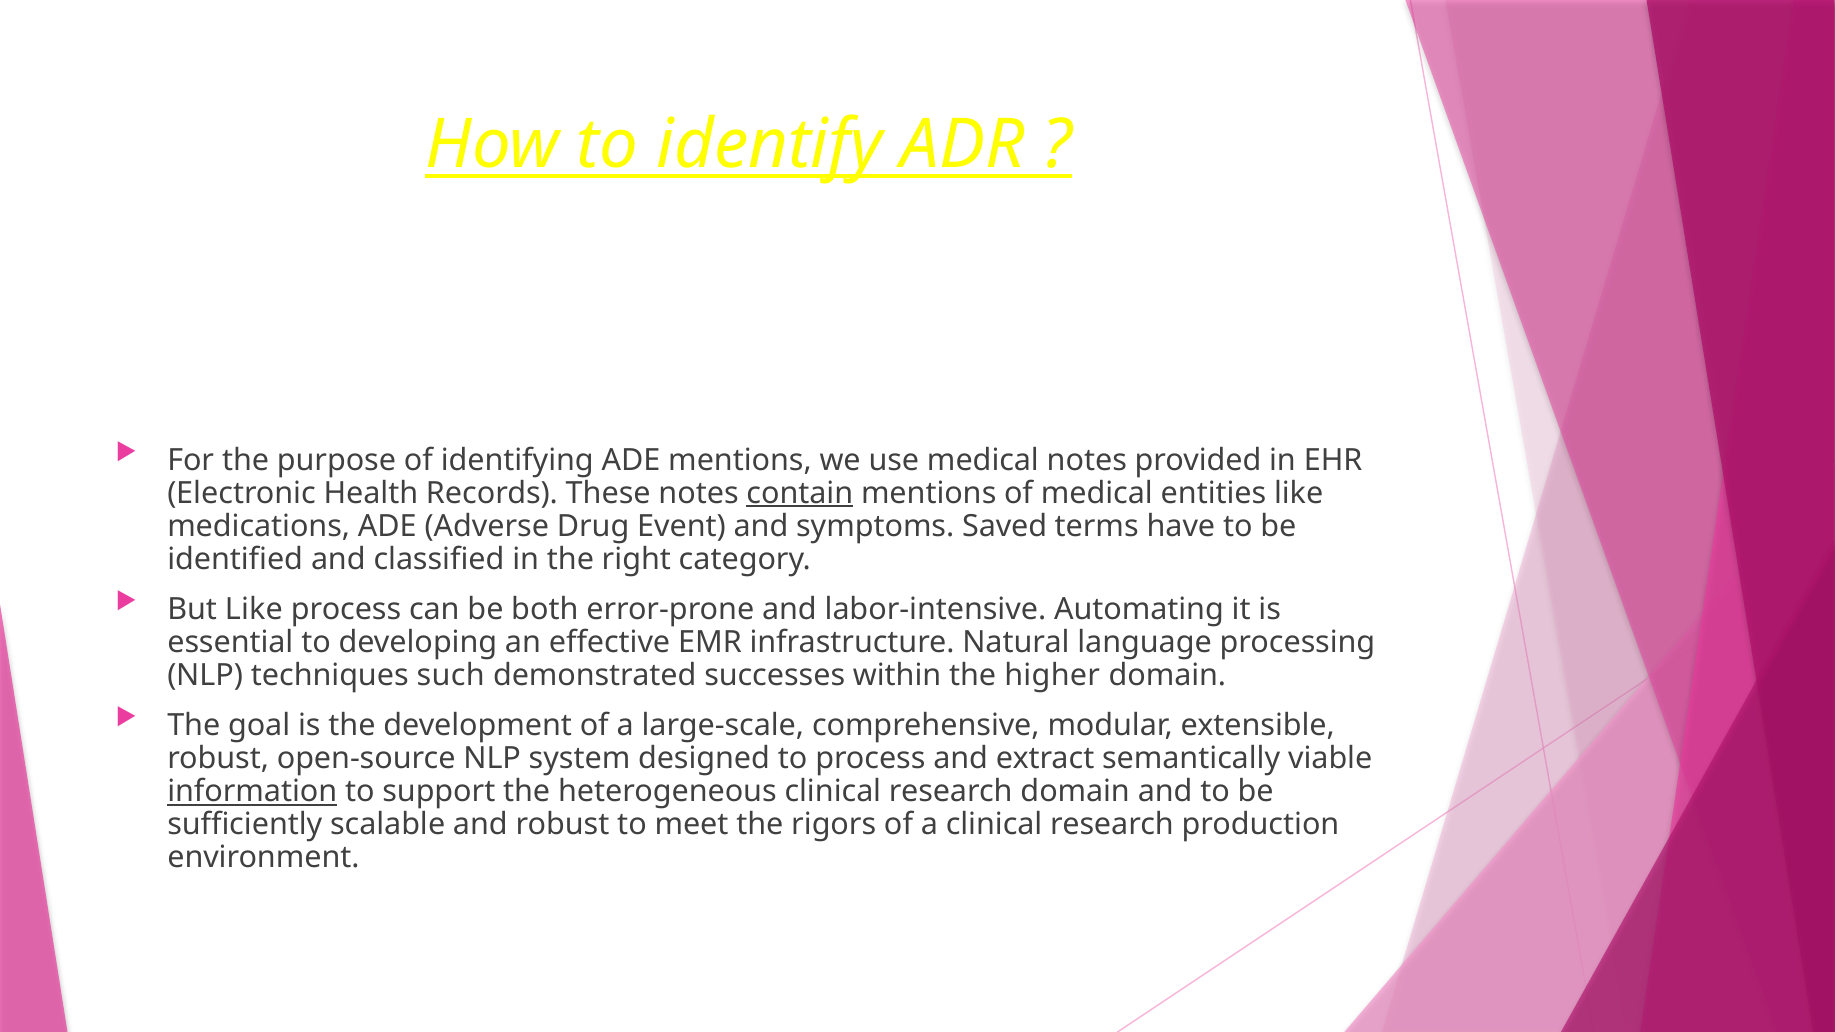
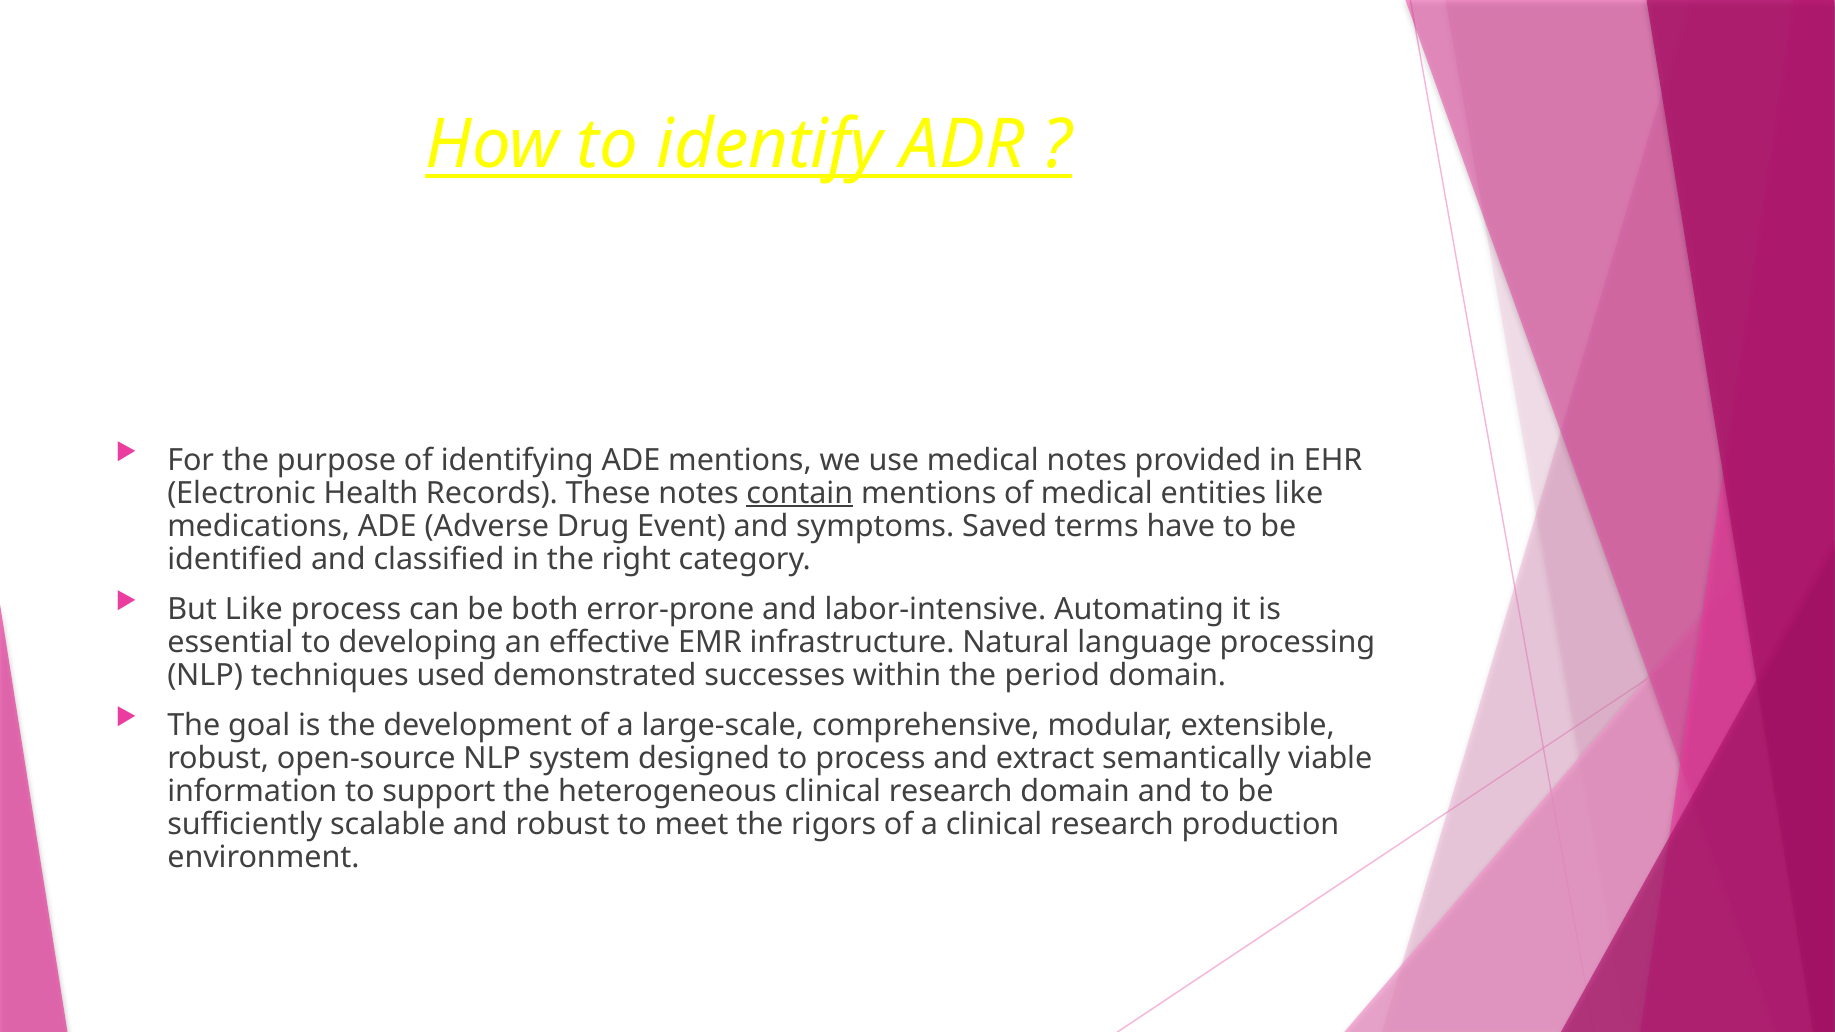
such: such -> used
higher: higher -> period
information underline: present -> none
